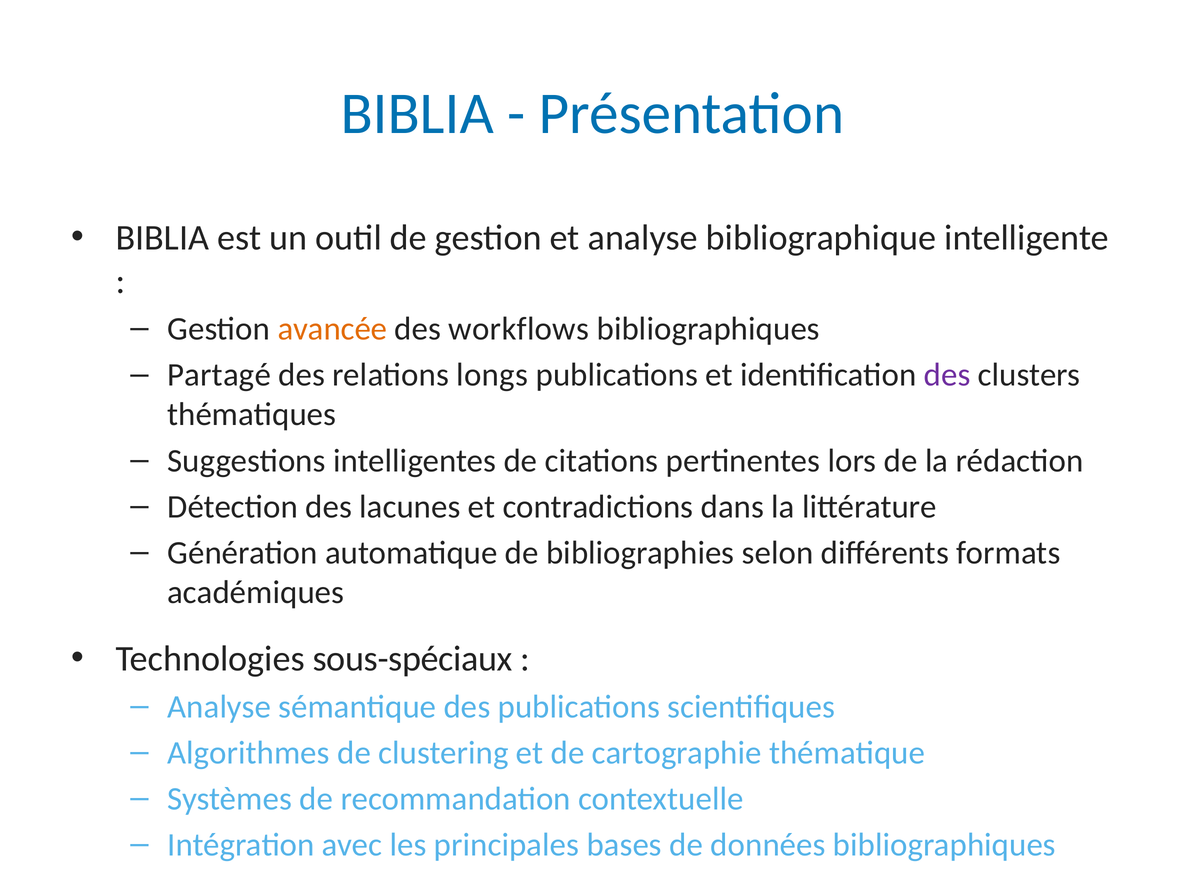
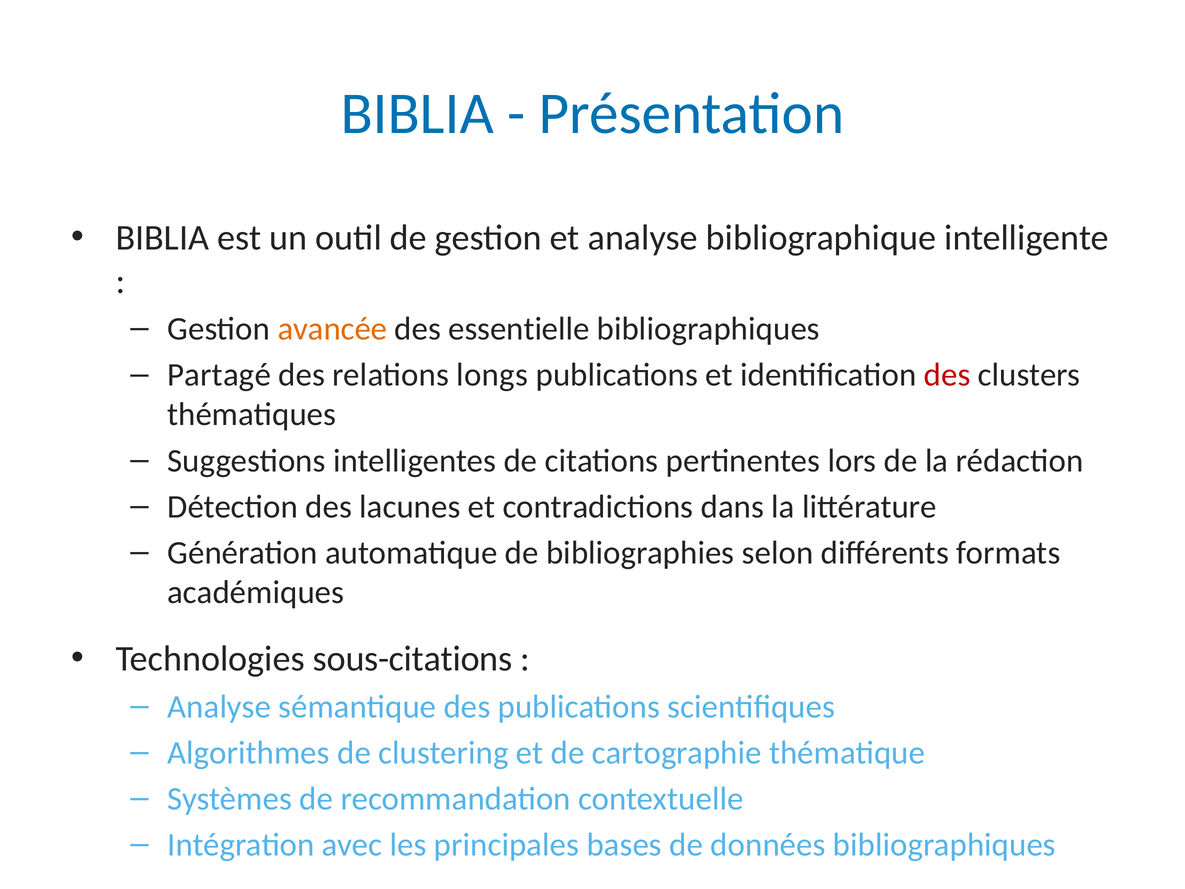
workflows: workflows -> essentielle
des at (947, 375) colour: purple -> red
sous-spéciaux: sous-spéciaux -> sous-citations
